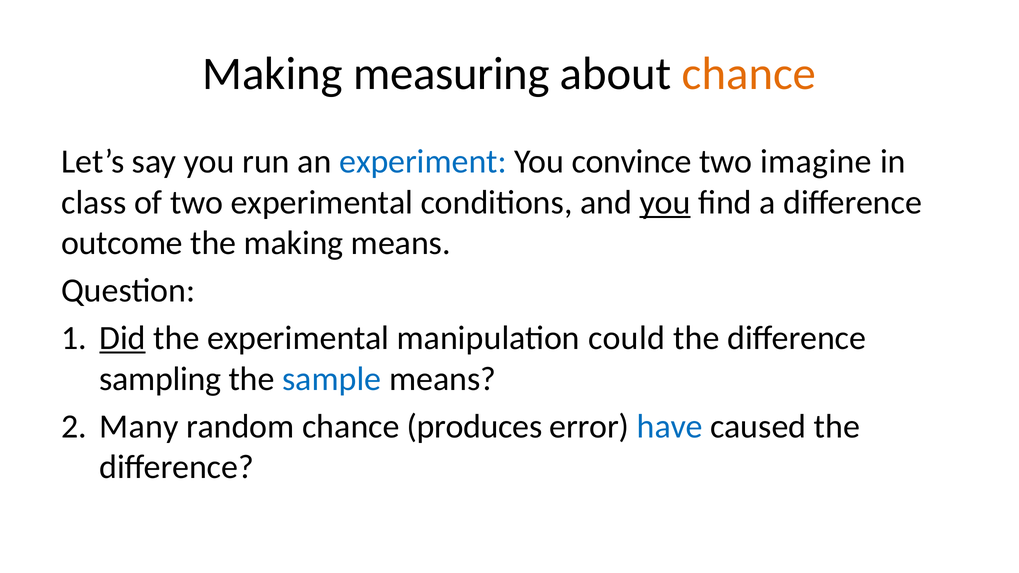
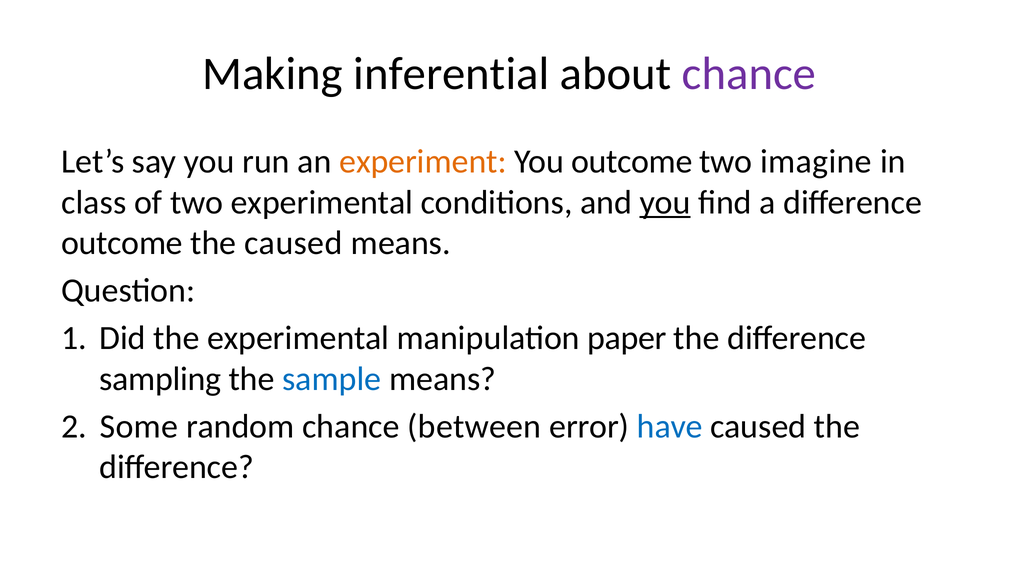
measuring: measuring -> inferential
chance at (749, 74) colour: orange -> purple
experiment colour: blue -> orange
You convince: convince -> outcome
the making: making -> caused
Did underline: present -> none
could: could -> paper
Many: Many -> Some
produces: produces -> between
